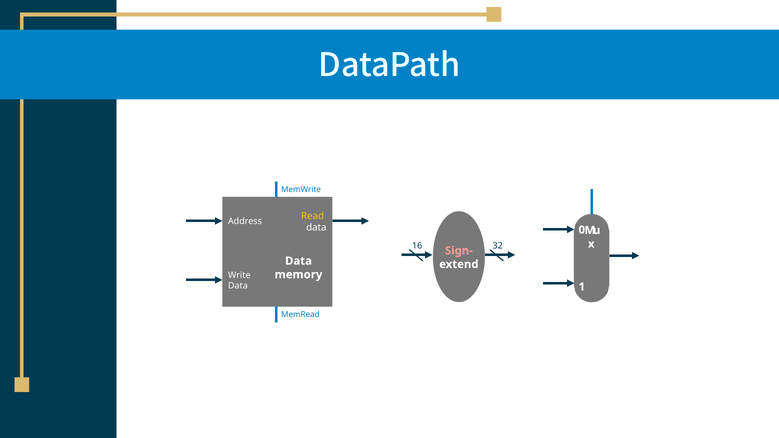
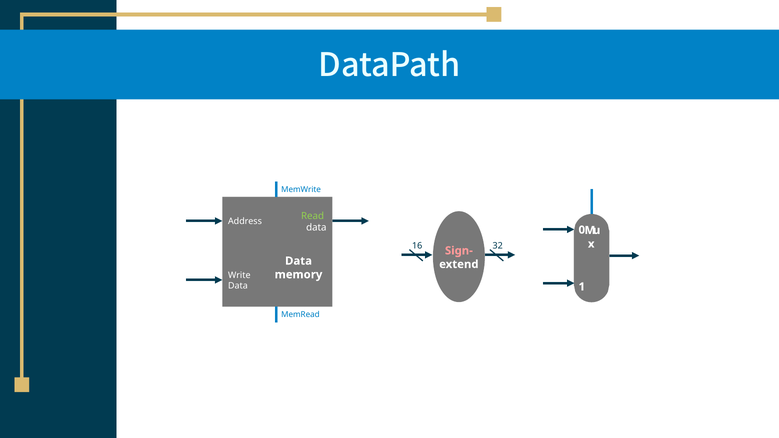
Read colour: yellow -> light green
